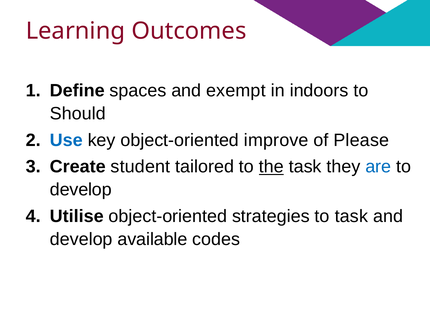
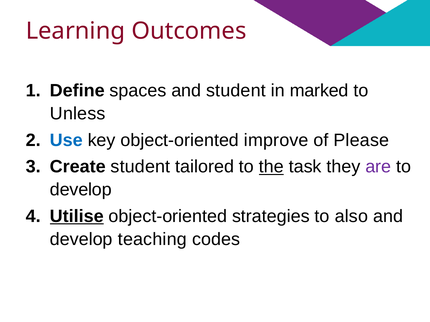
and exempt: exempt -> student
indoors: indoors -> marked
Should: Should -> Unless
are colour: blue -> purple
Utilise underline: none -> present
to task: task -> also
available: available -> teaching
